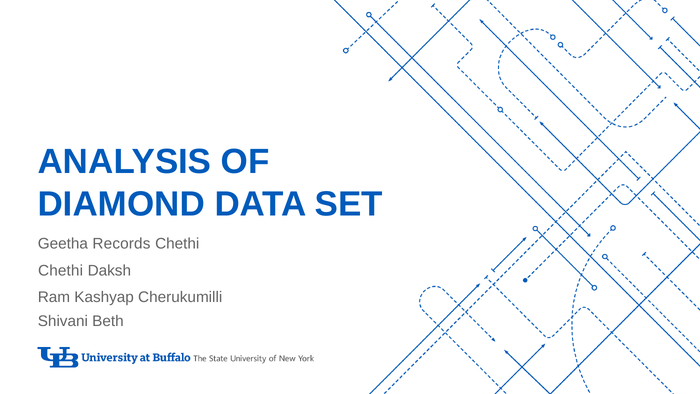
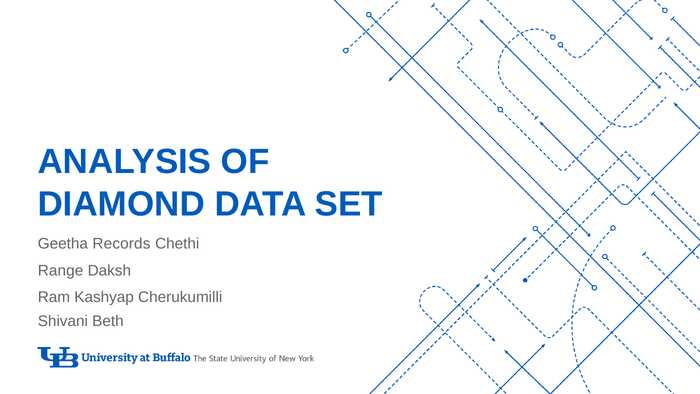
Chethi at (61, 270): Chethi -> Range
